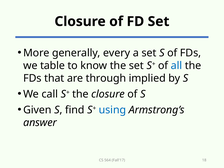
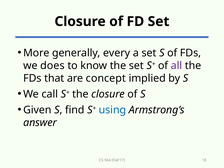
table: table -> does
all colour: blue -> purple
through: through -> concept
